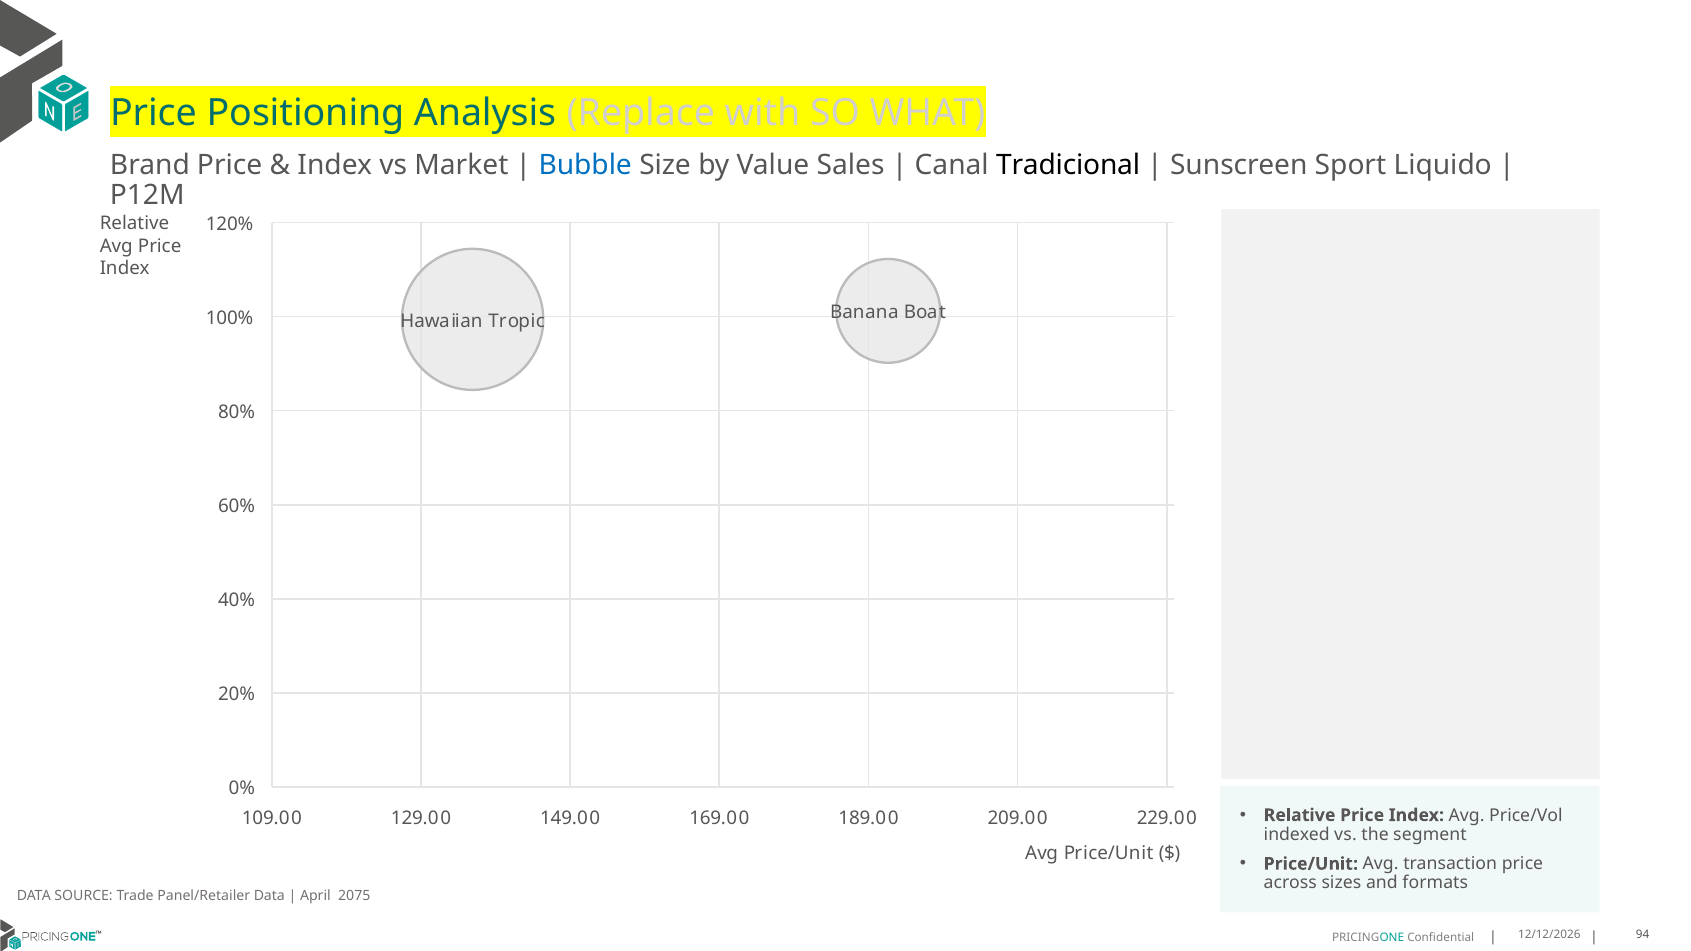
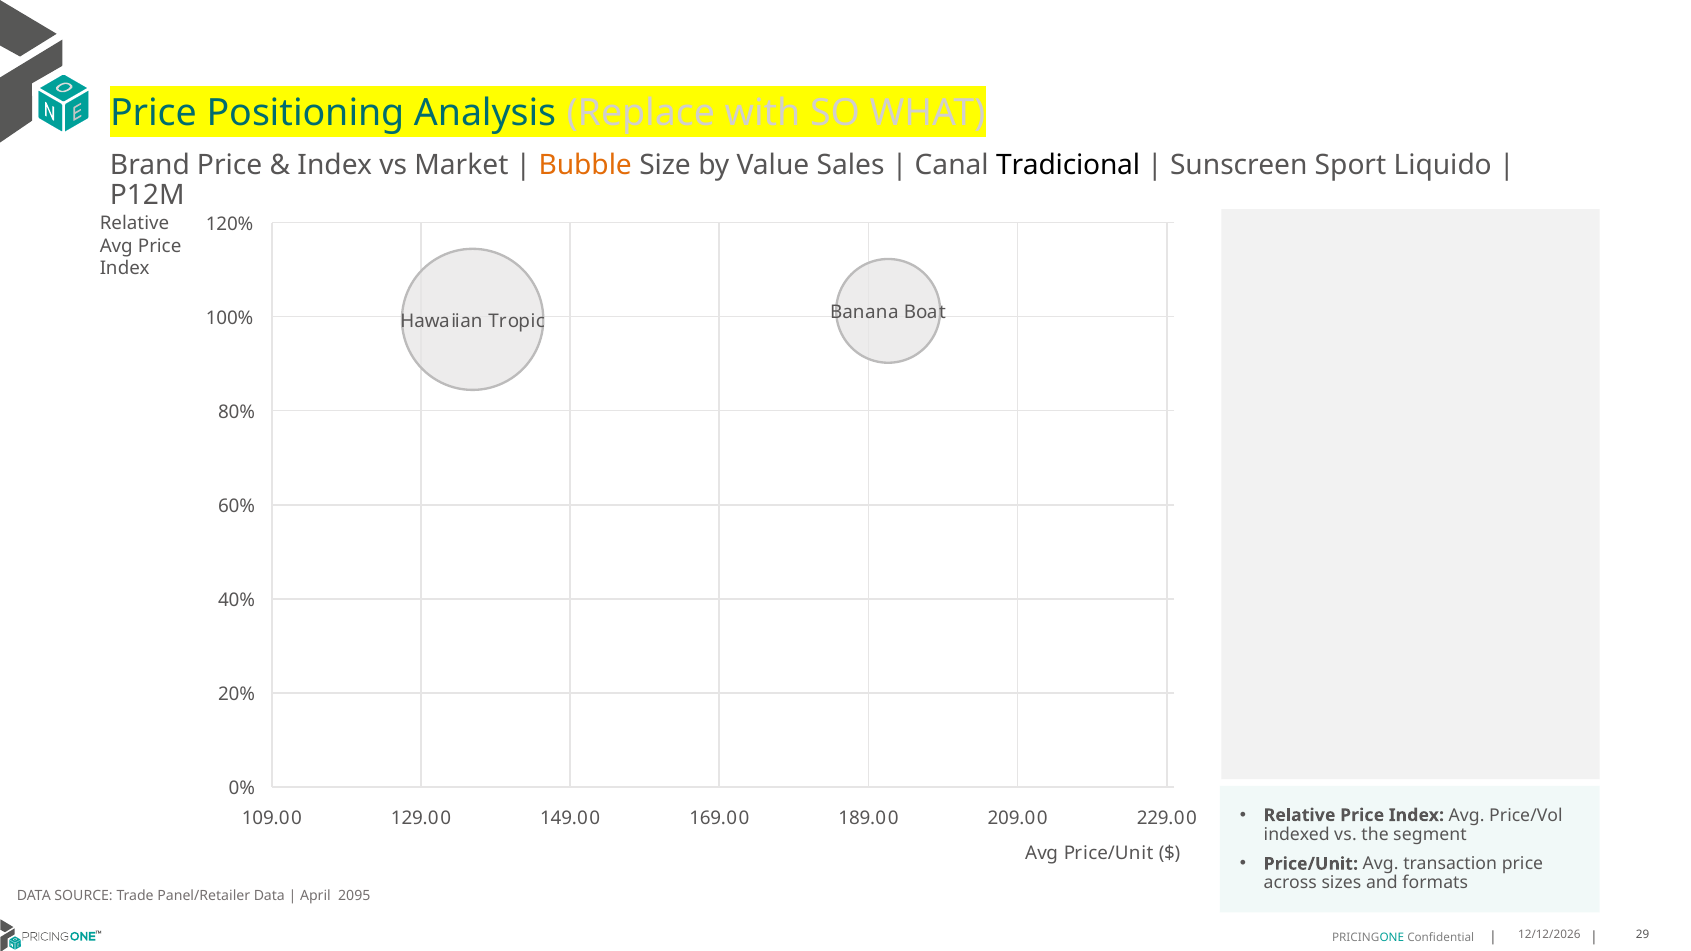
Bubble colour: blue -> orange
2075: 2075 -> 2095
94: 94 -> 29
